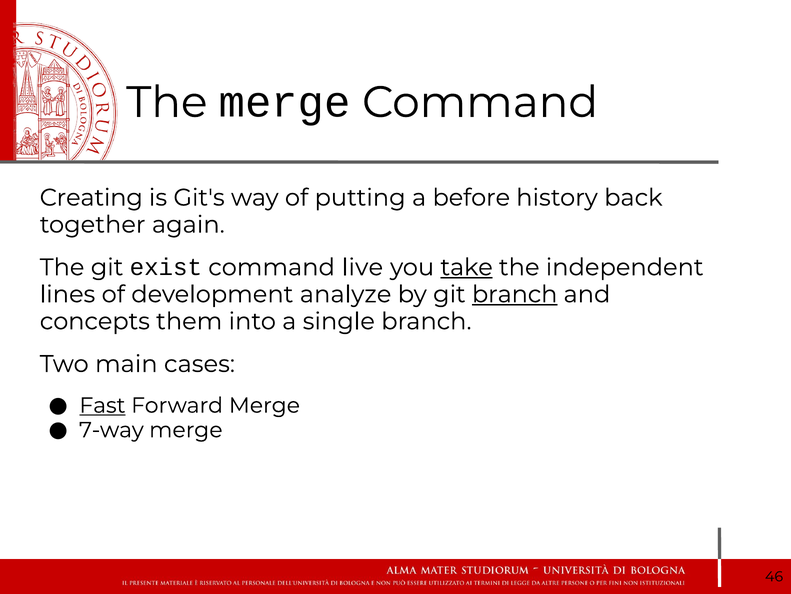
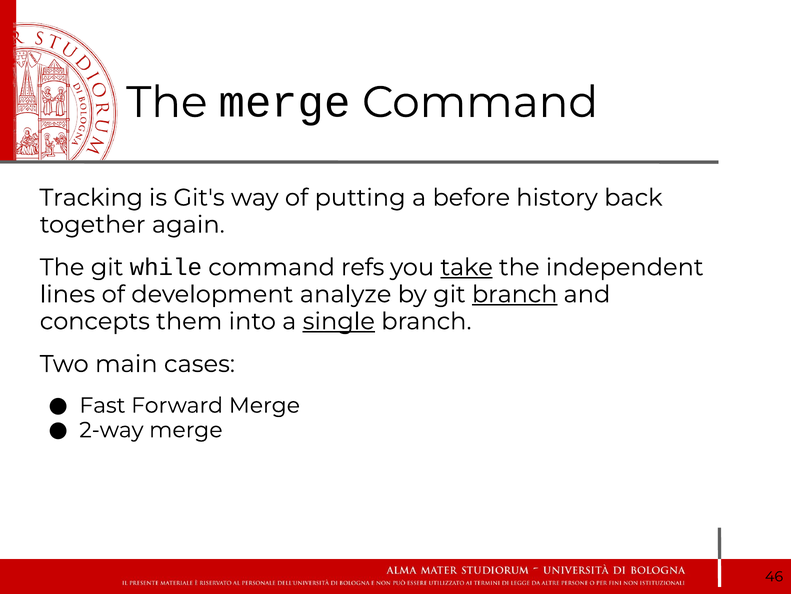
Creating: Creating -> Tracking
exist: exist -> while
live: live -> refs
single underline: none -> present
Fast underline: present -> none
7-way: 7-way -> 2-way
